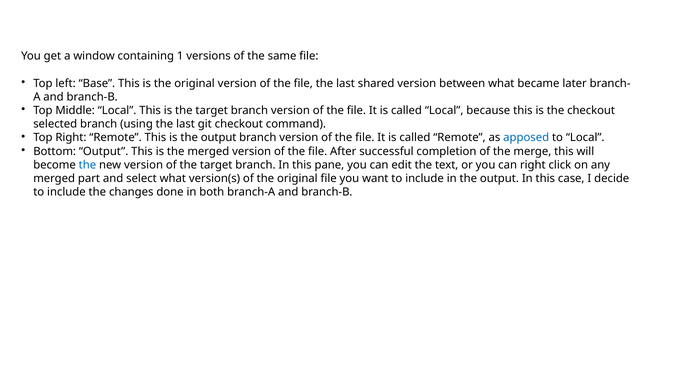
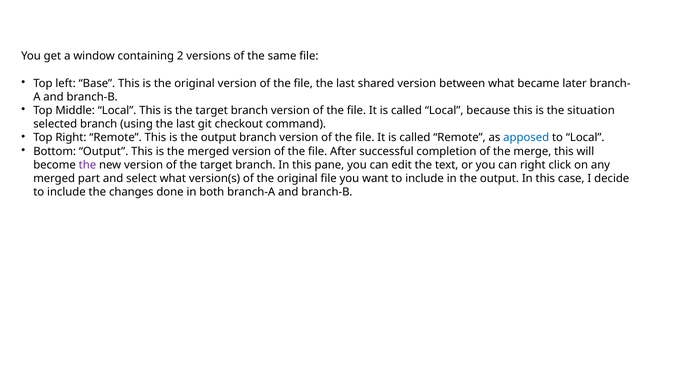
1: 1 -> 2
the checkout: checkout -> situation
the at (87, 165) colour: blue -> purple
